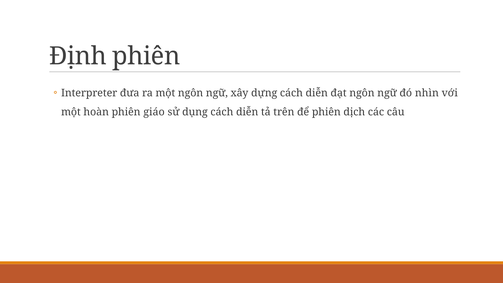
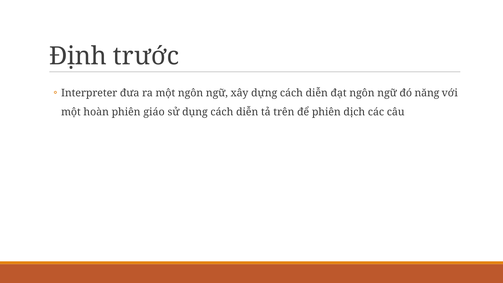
Định phiên: phiên -> trước
nhìn: nhìn -> năng
